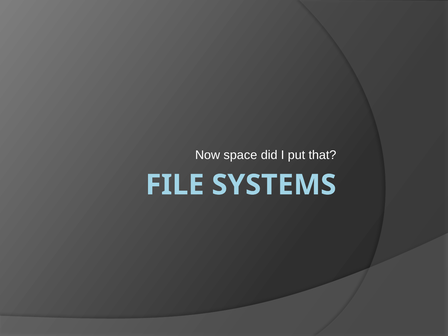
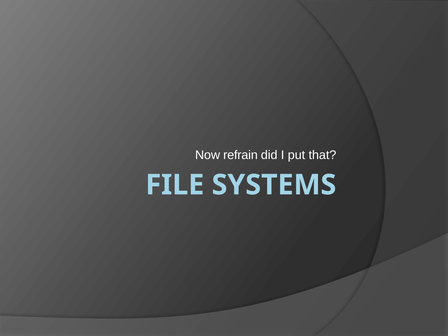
space: space -> refrain
